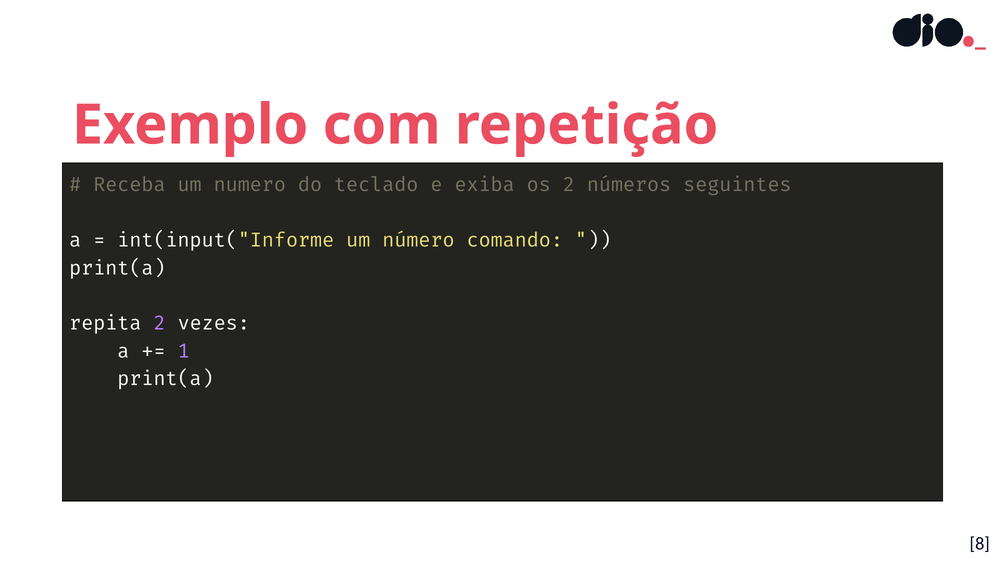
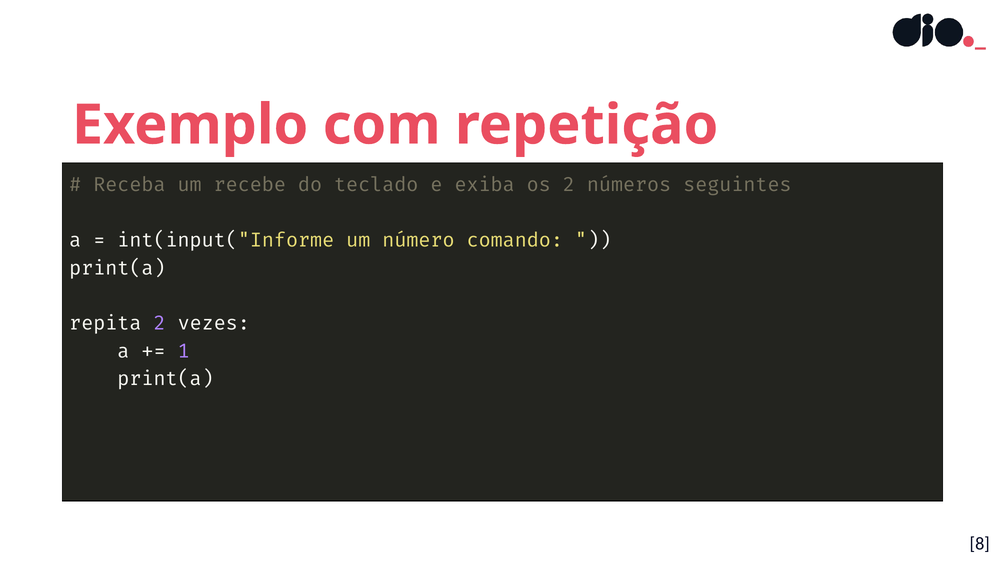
numero: numero -> recebe
